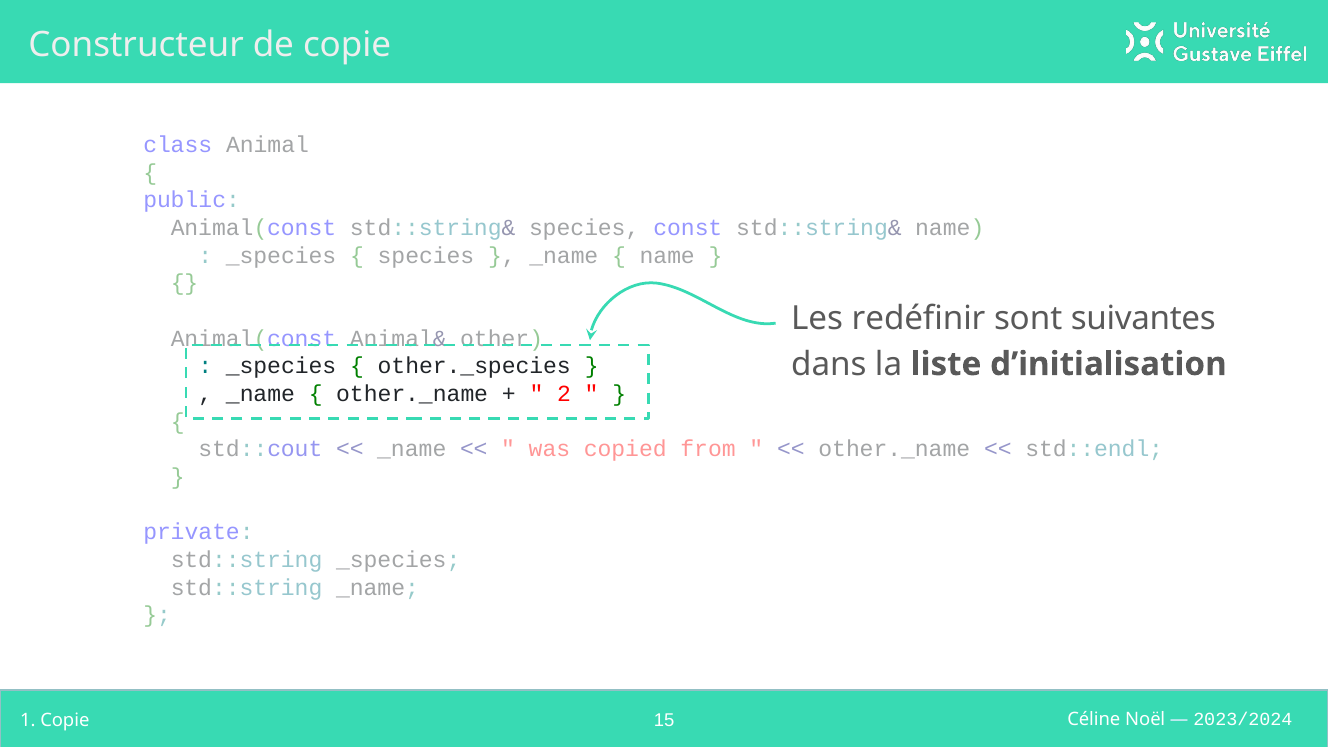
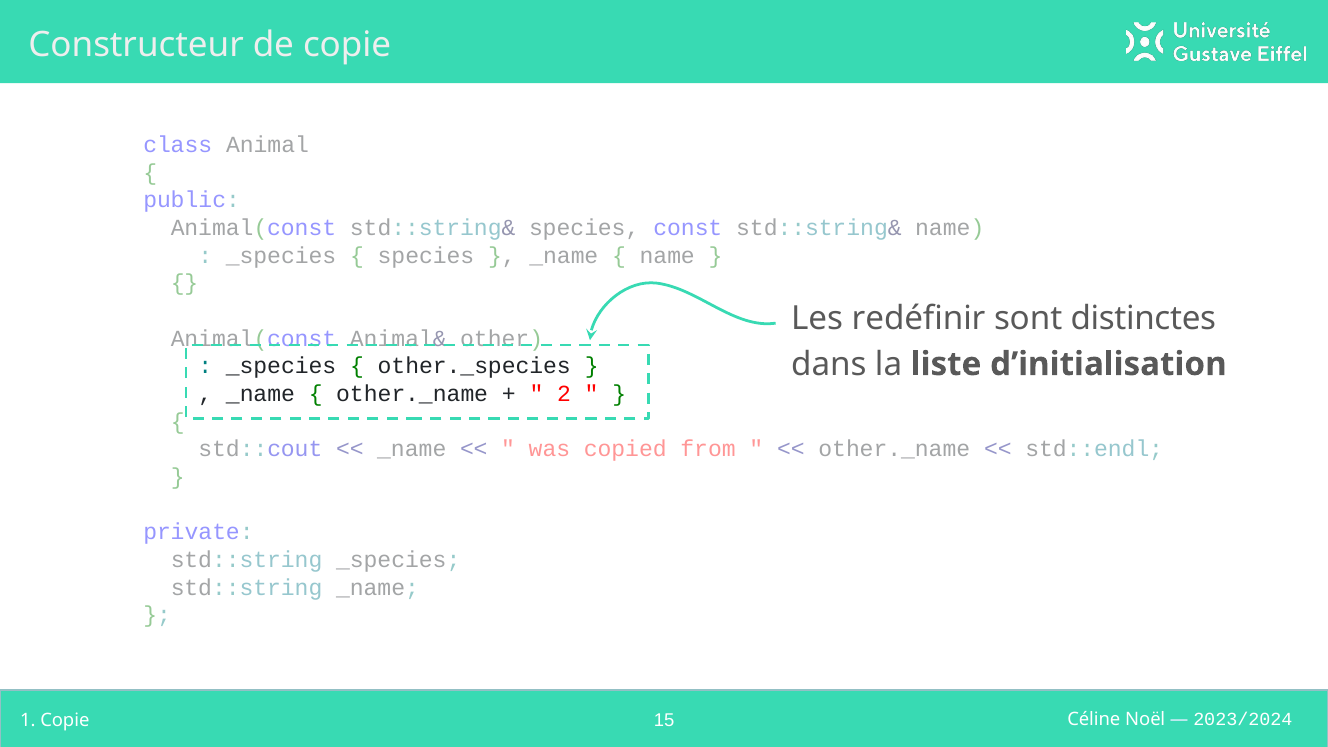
suivantes: suivantes -> distinctes
